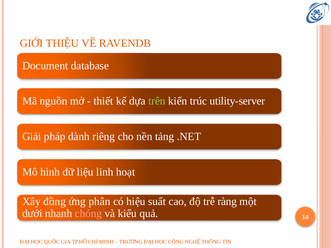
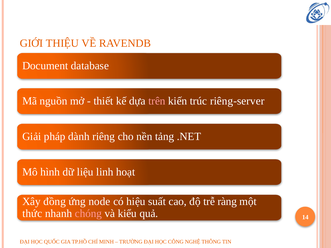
trên colour: light green -> pink
utility-server: utility-server -> riêng-server
phân: phân -> node
dưới: dưới -> thức
